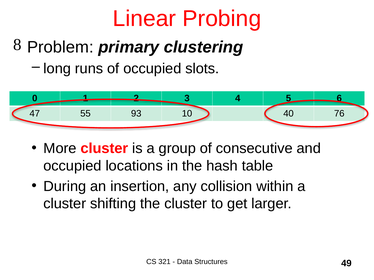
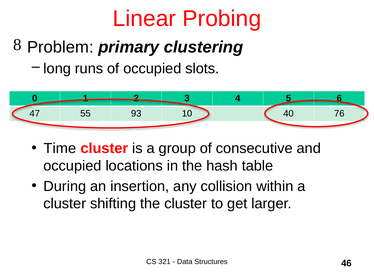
More: More -> Time
49: 49 -> 46
